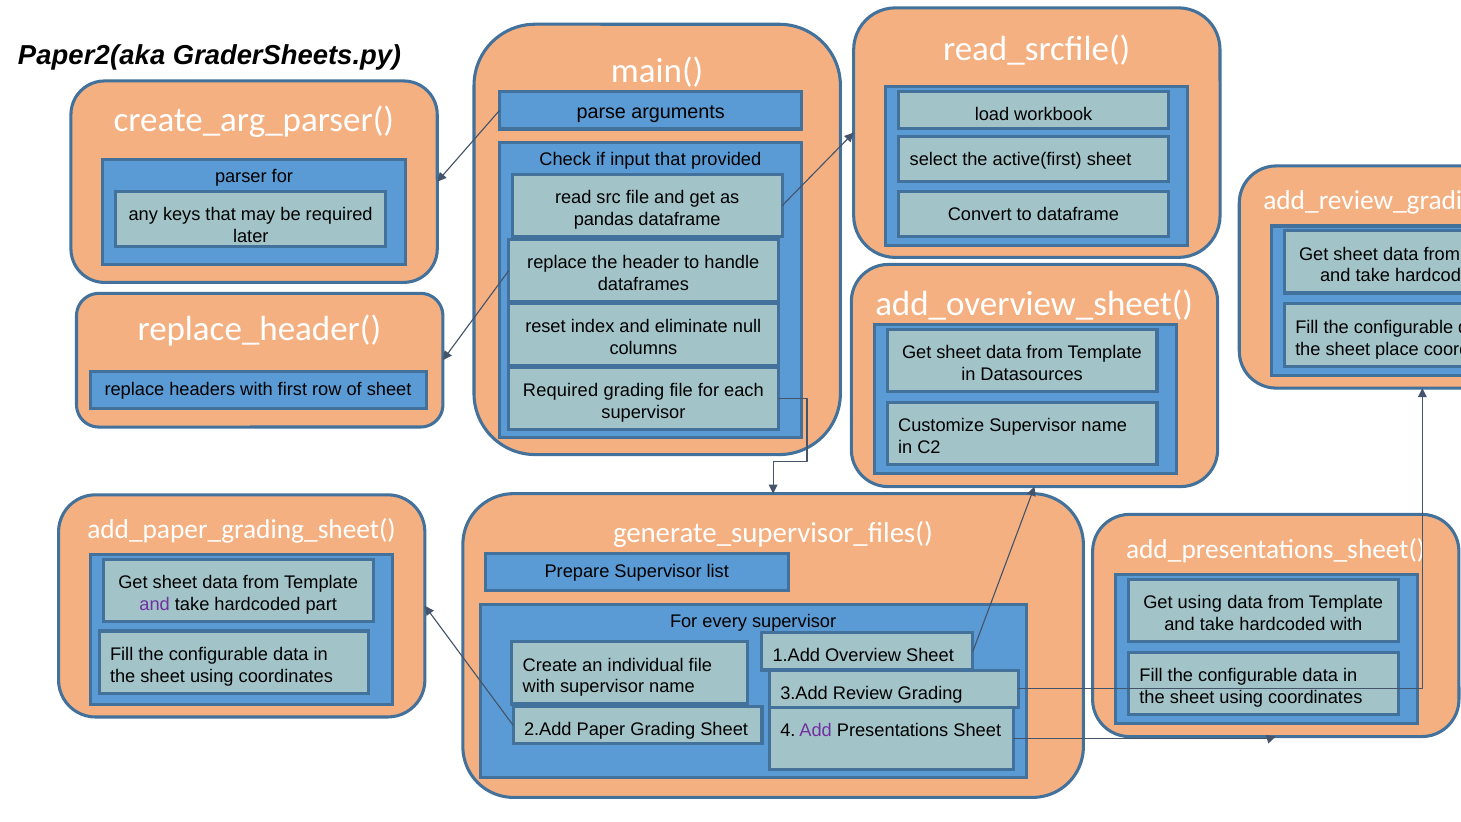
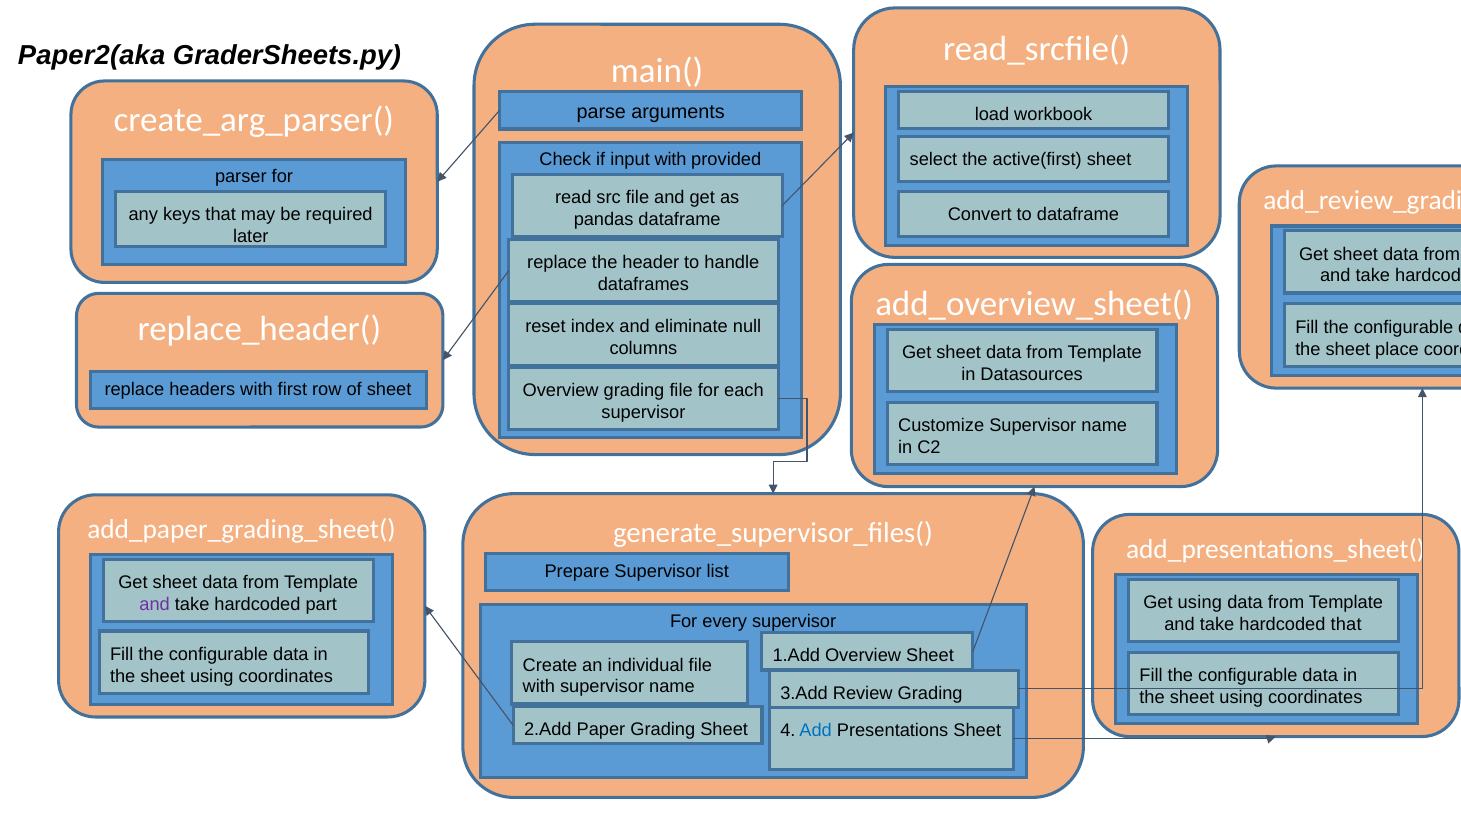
input that: that -> with
Required at (561, 391): Required -> Overview
hardcoded with: with -> that
Add colour: purple -> blue
